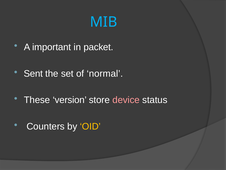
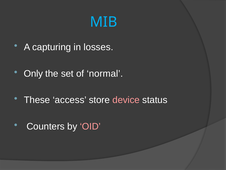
important: important -> capturing
packet: packet -> losses
Sent: Sent -> Only
version: version -> access
OID colour: yellow -> pink
